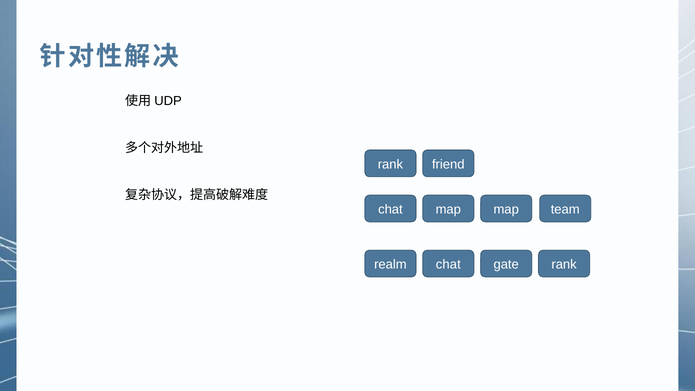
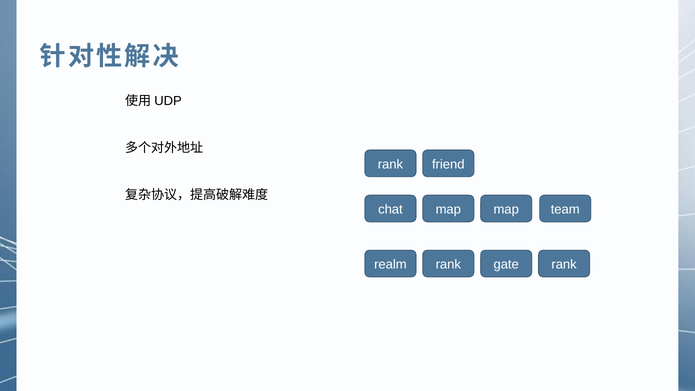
realm chat: chat -> rank
